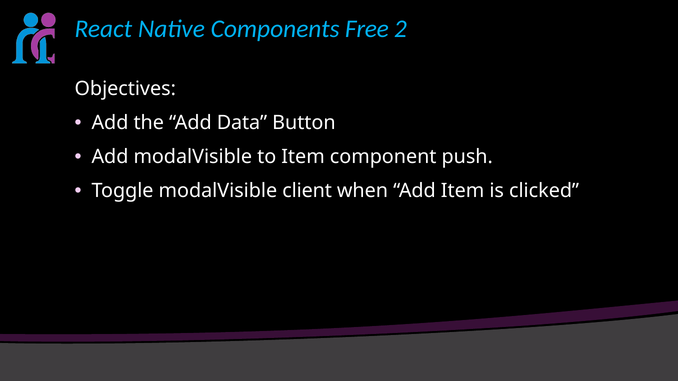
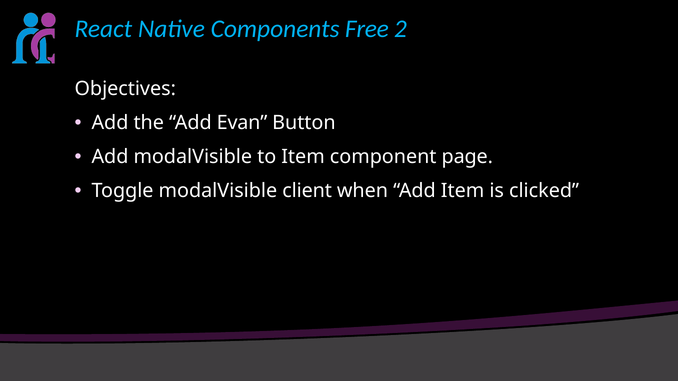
Data: Data -> Evan
push: push -> page
